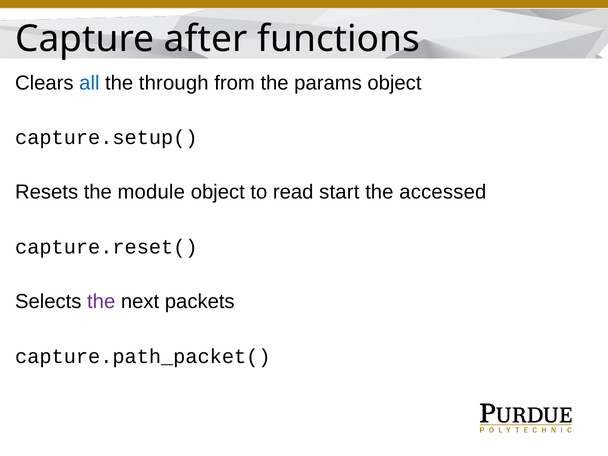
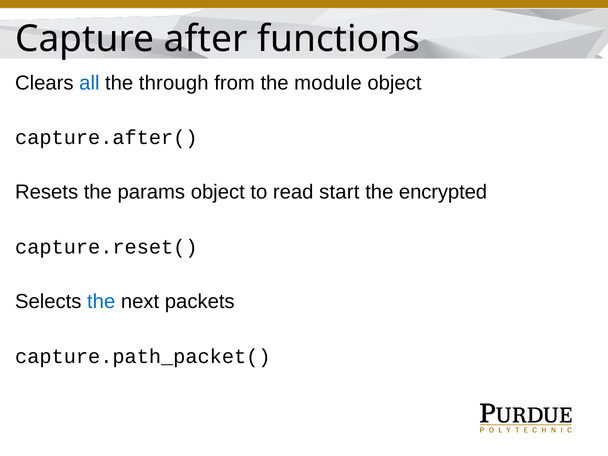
params: params -> module
capture.setup(: capture.setup( -> capture.after(
module: module -> params
accessed: accessed -> encrypted
the at (101, 302) colour: purple -> blue
